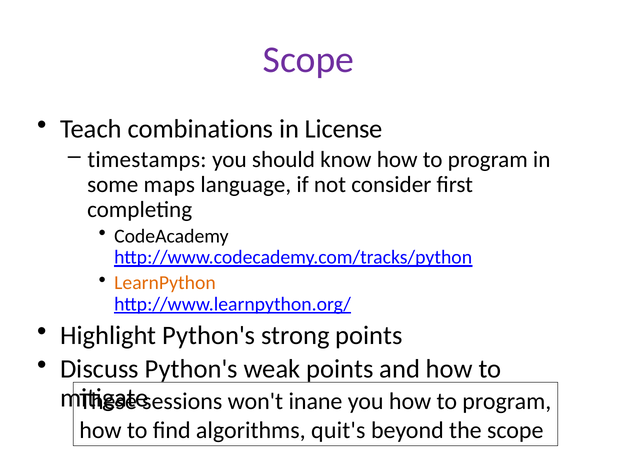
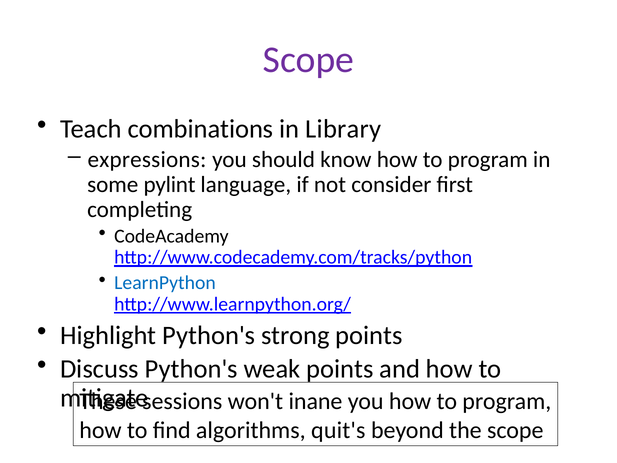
License: License -> Library
timestamps: timestamps -> expressions
maps: maps -> pylint
LearnPython colour: orange -> blue
